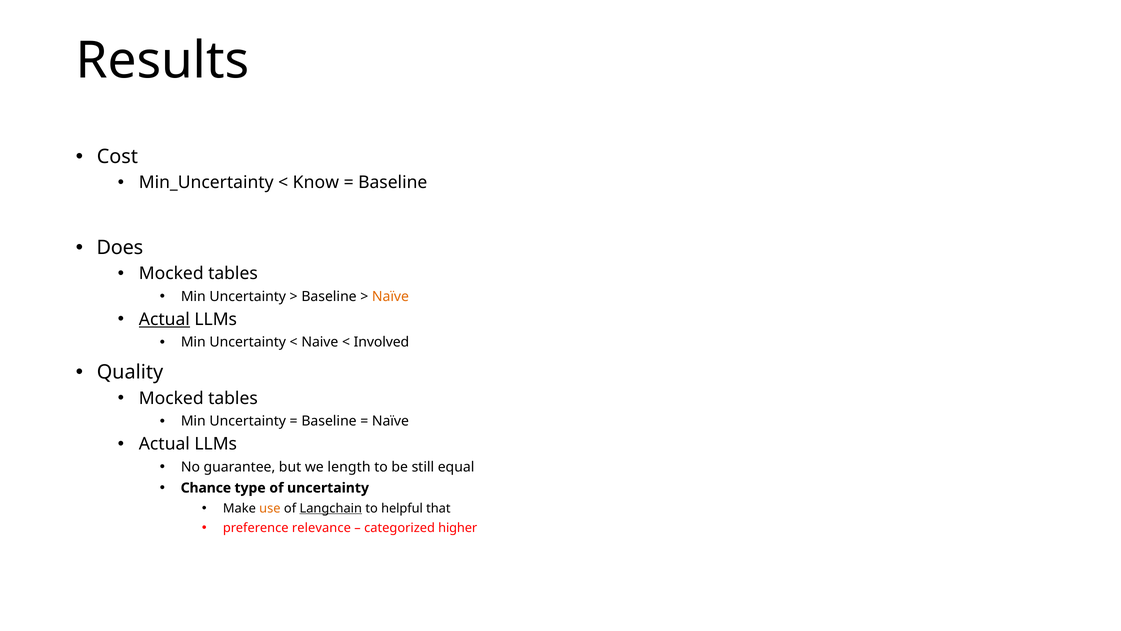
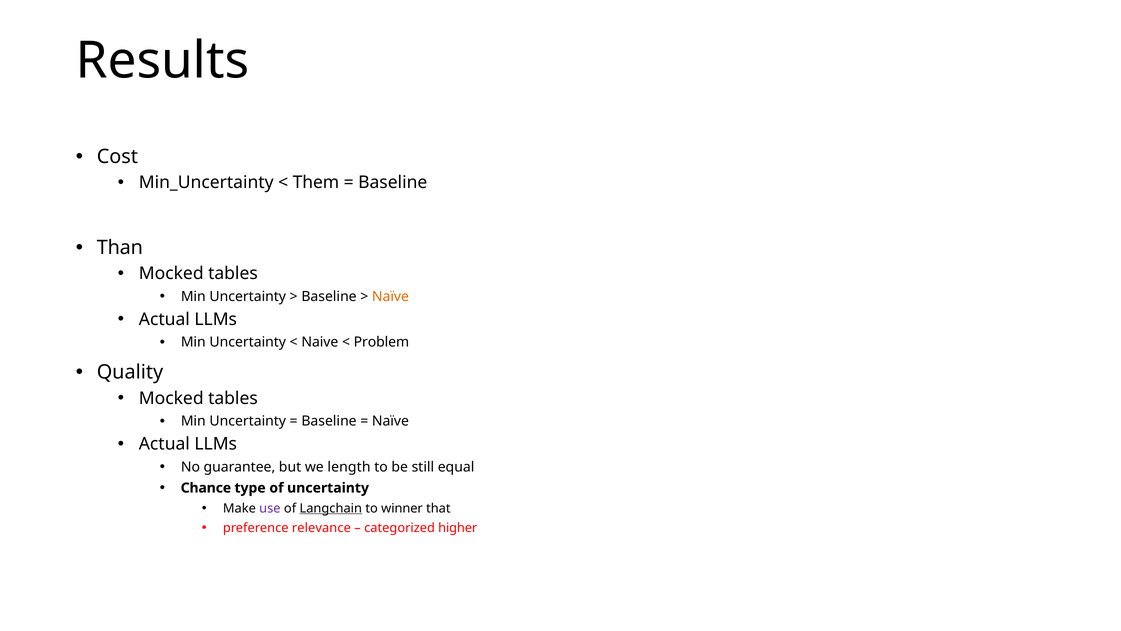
Know: Know -> Them
Does: Does -> Than
Actual at (164, 319) underline: present -> none
Involved: Involved -> Problem
use colour: orange -> purple
helpful: helpful -> winner
